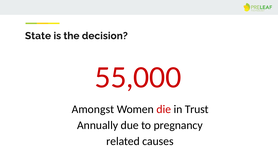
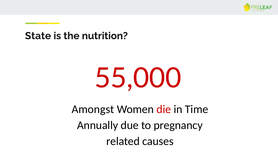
decision: decision -> nutrition
Trust: Trust -> Time
